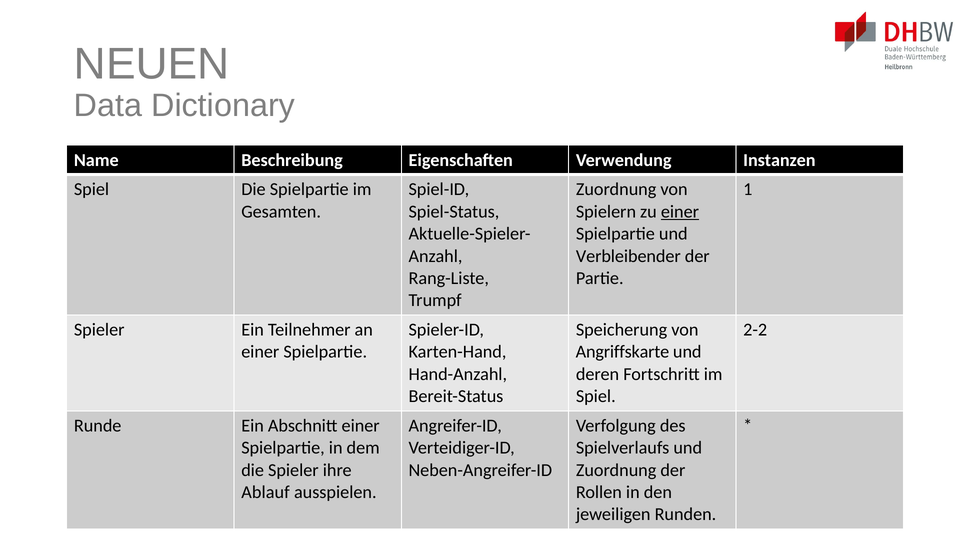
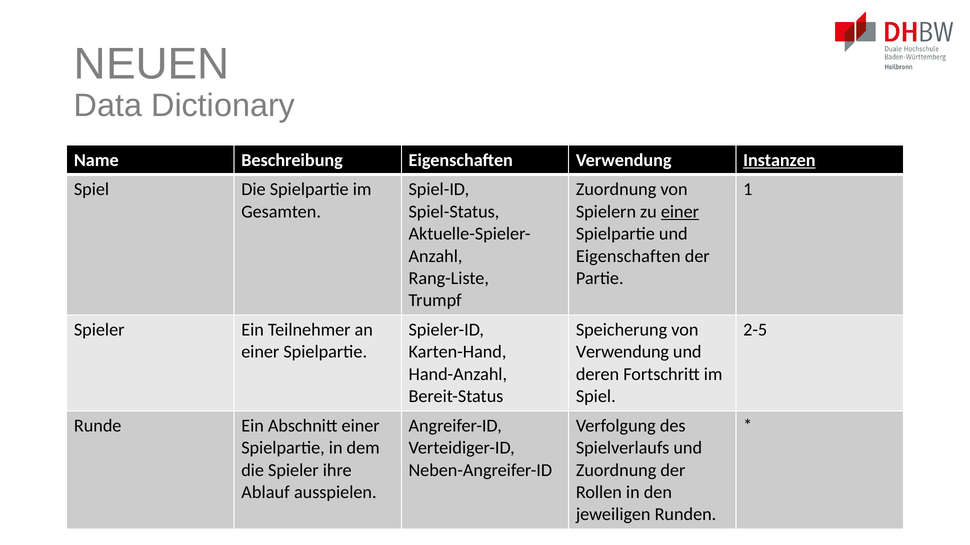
Instanzen underline: none -> present
Verbleibender at (628, 256): Verbleibender -> Eigenschaften
2-2: 2-2 -> 2-5
Angriffskarte at (622, 352): Angriffskarte -> Verwendung
